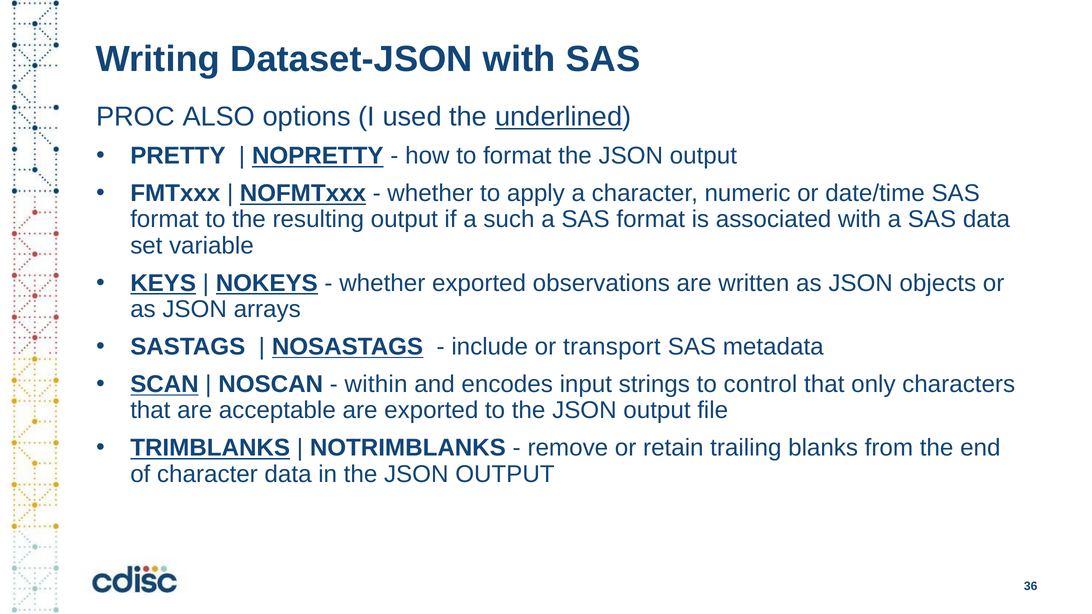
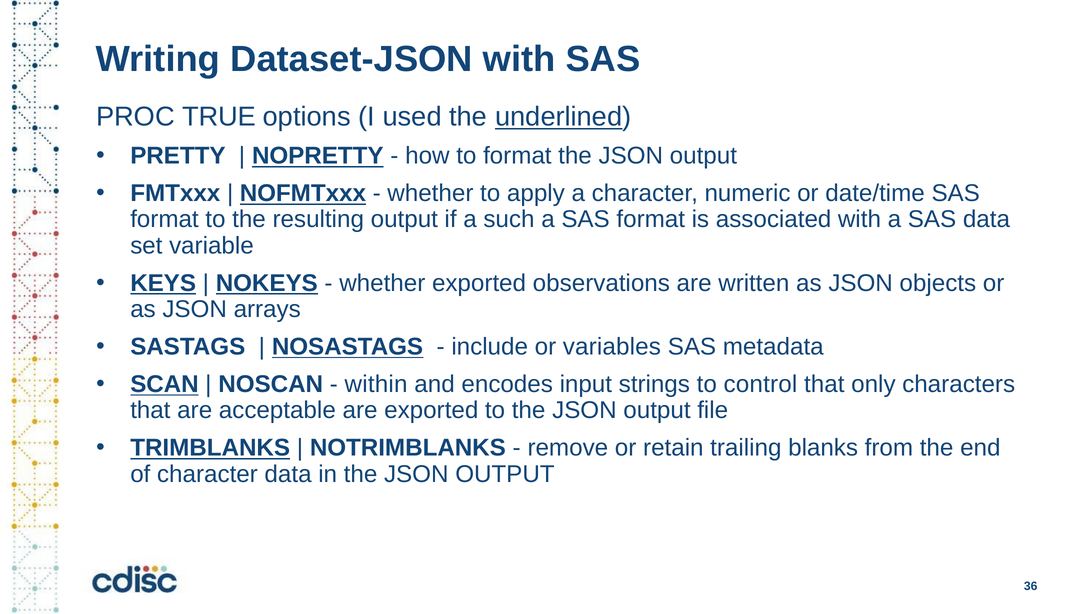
ALSO: ALSO -> TRUE
transport: transport -> variables
